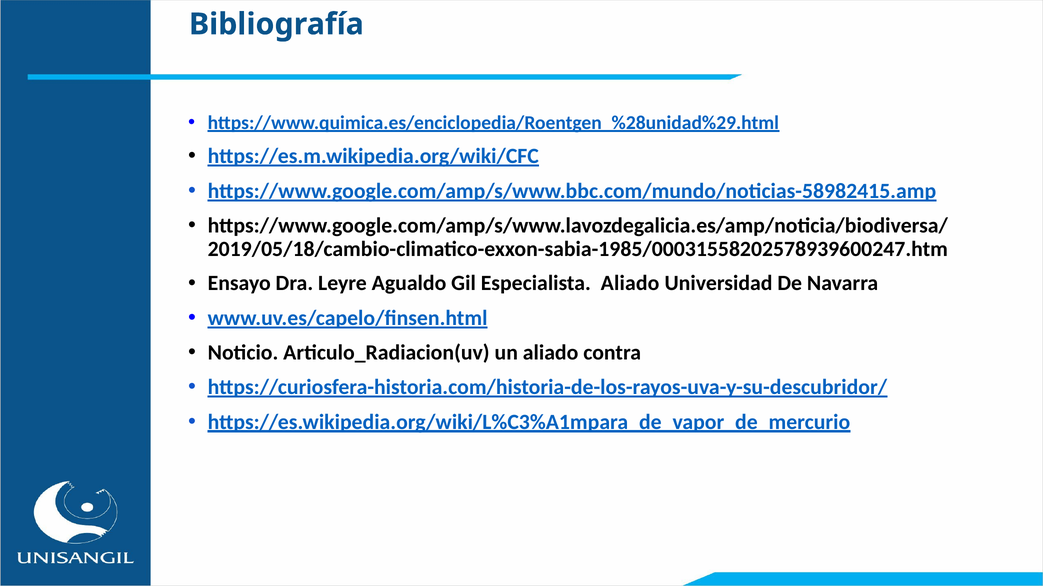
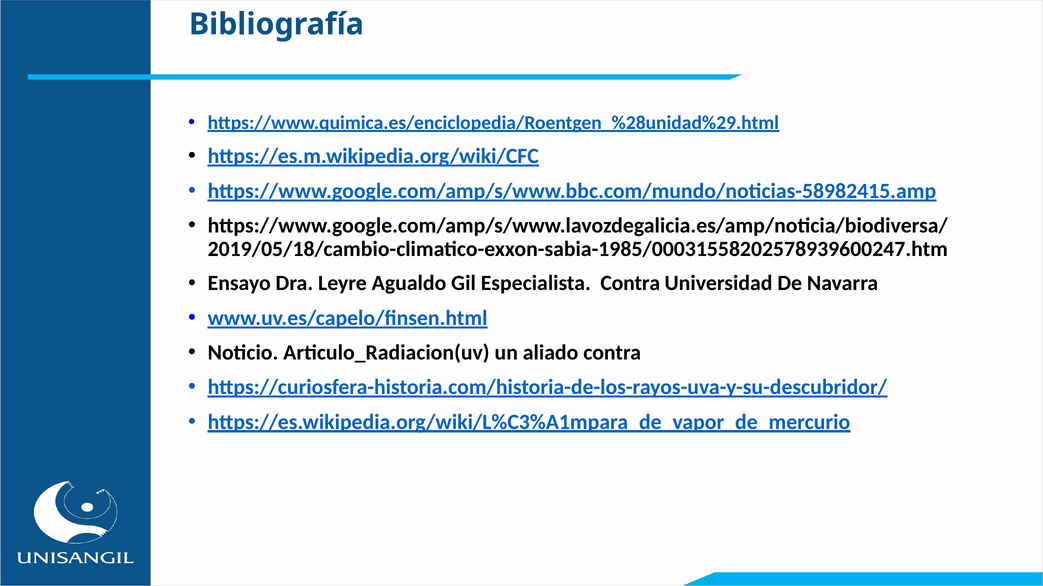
Especialista Aliado: Aliado -> Contra
